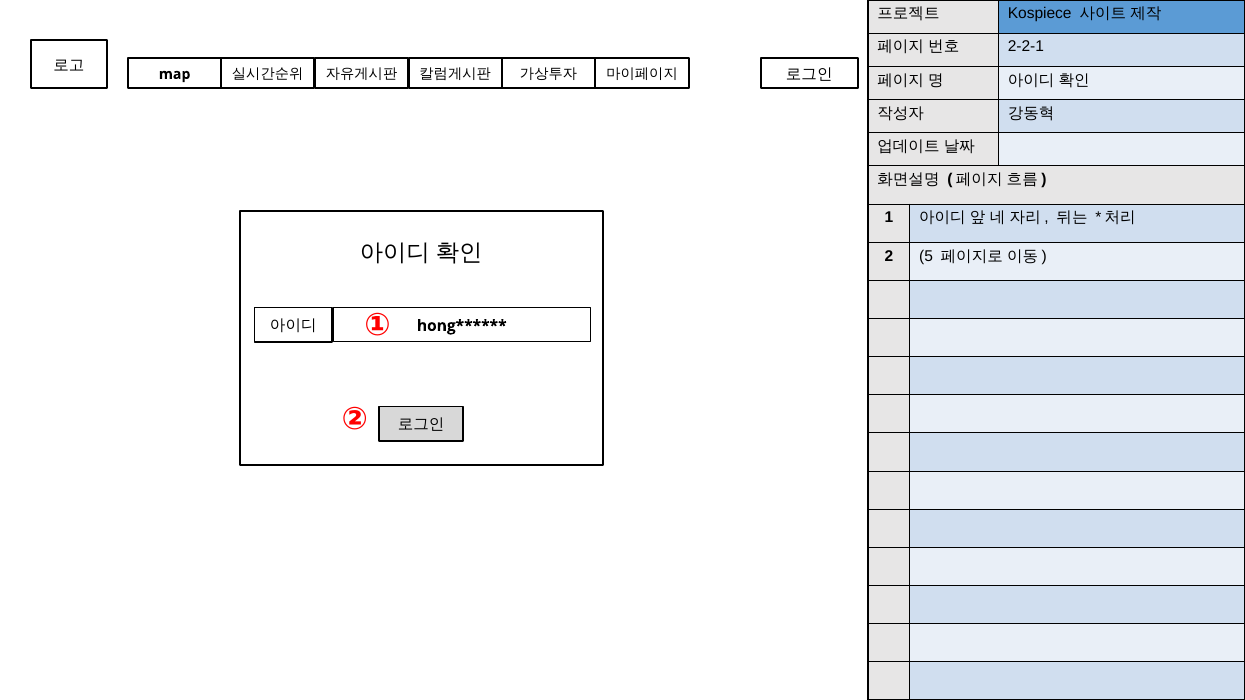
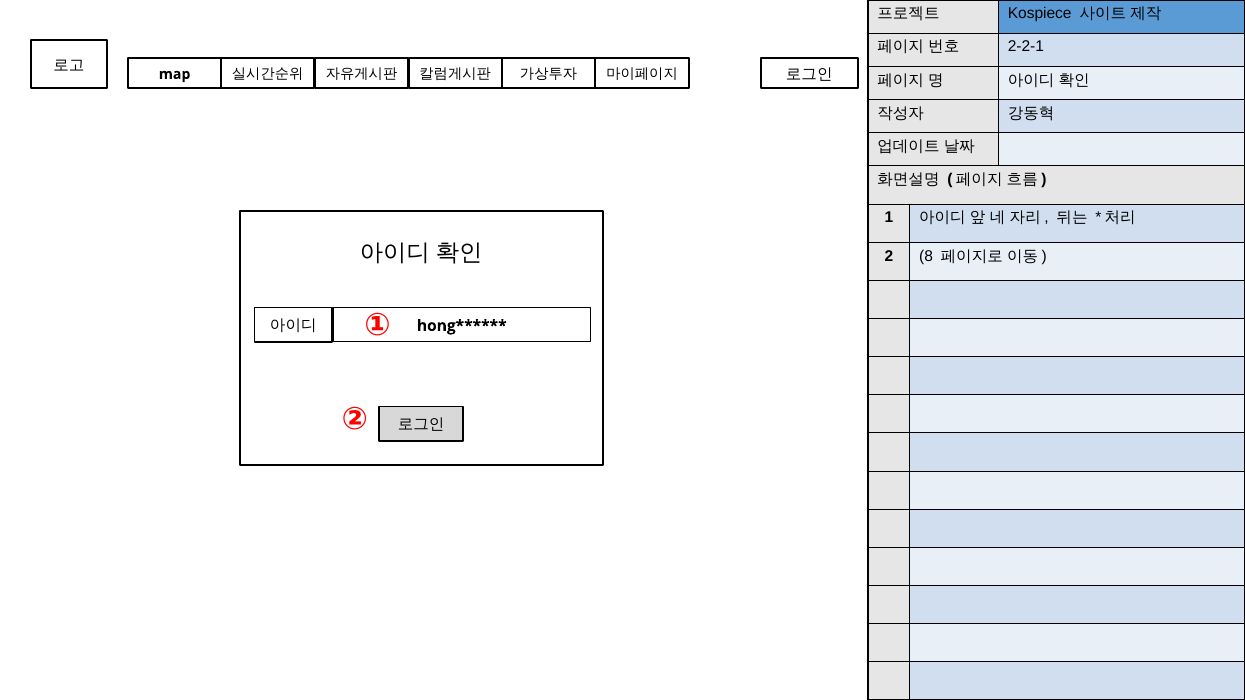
5: 5 -> 8
